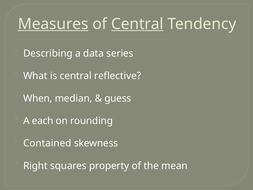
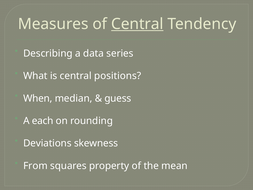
Measures underline: present -> none
reflective: reflective -> positions
Contained: Contained -> Deviations
Right: Right -> From
